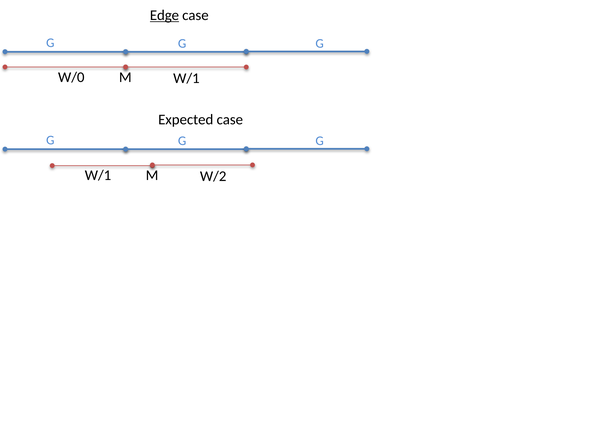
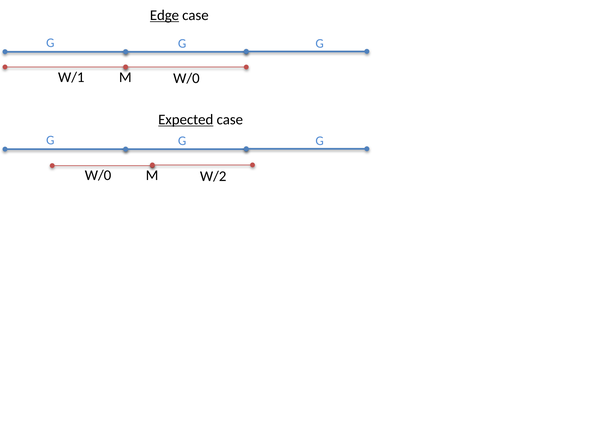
W/0: W/0 -> W/1
W/1 at (186, 78): W/1 -> W/0
Expected underline: none -> present
W/1 at (98, 176): W/1 -> W/0
